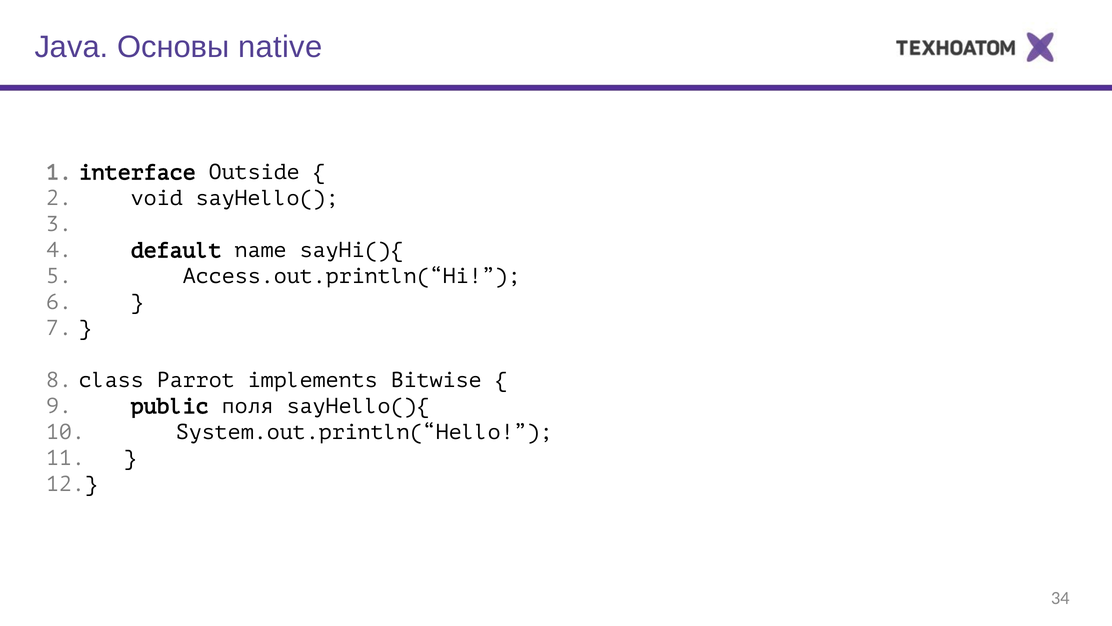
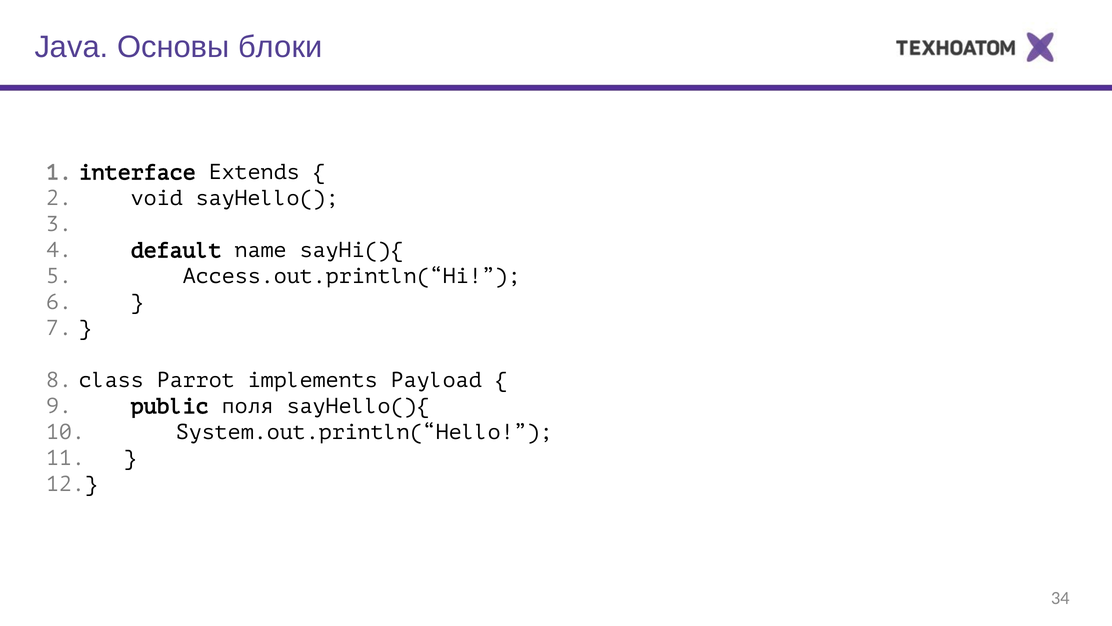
native: native -> блоки
Outside: Outside -> Extends
Bitwise: Bitwise -> Payload
